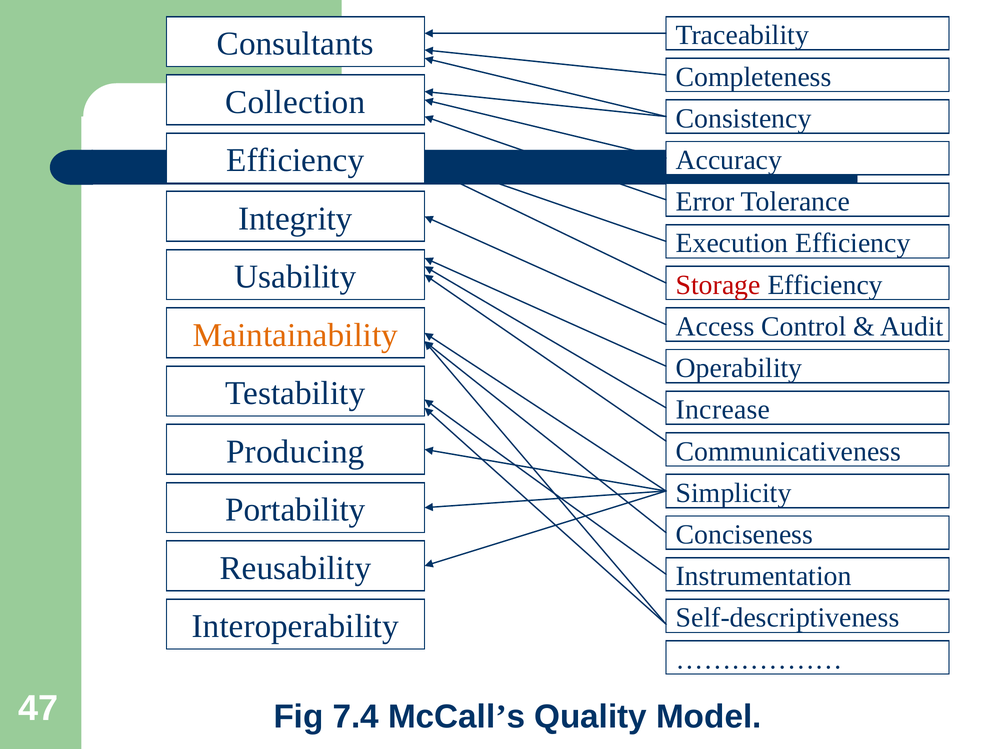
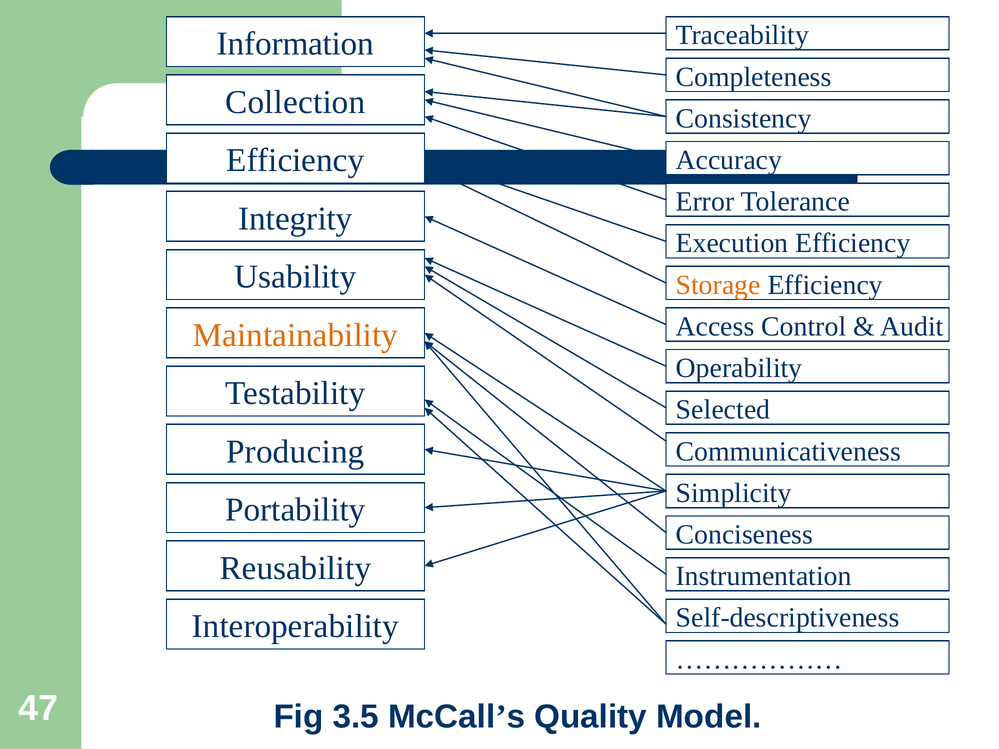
Consultants: Consultants -> Information
Storage colour: red -> orange
Increase: Increase -> Selected
7.4: 7.4 -> 3.5
